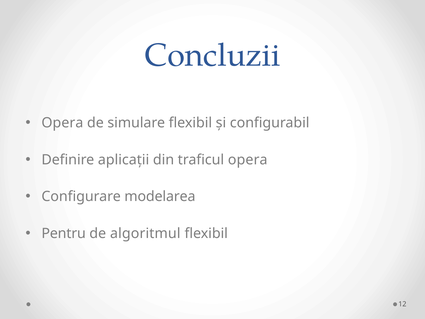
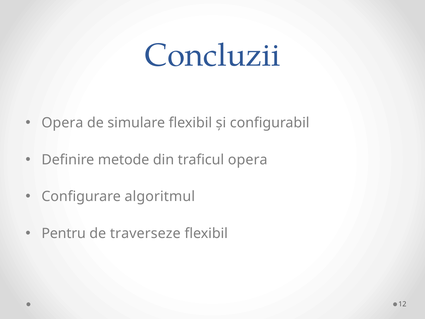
aplicații: aplicații -> metode
modelarea: modelarea -> algoritmul
algoritmul: algoritmul -> traverseze
